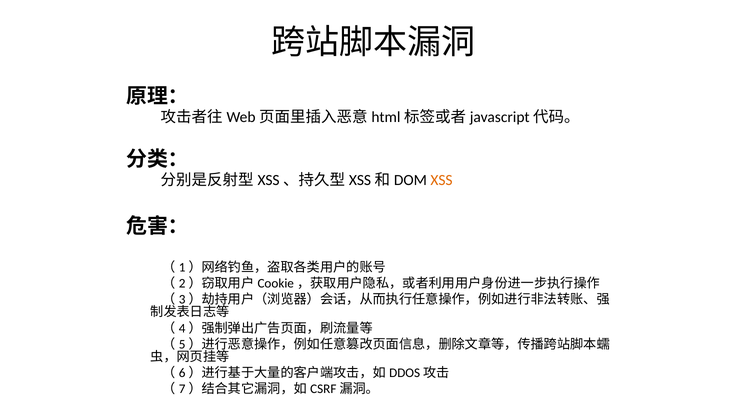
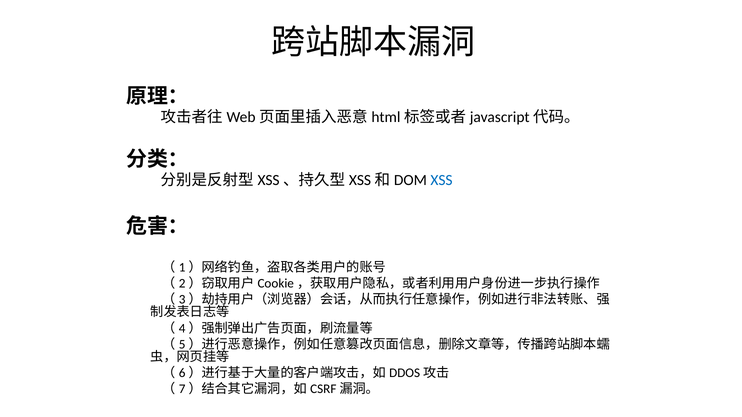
XSS colour: orange -> blue
